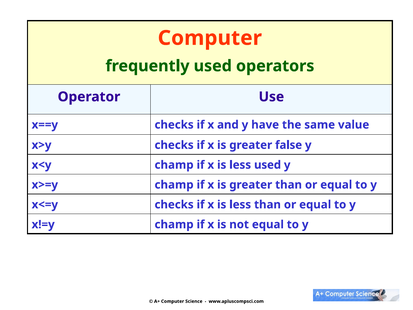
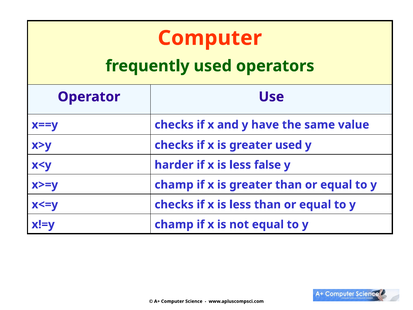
greater false: false -> used
x<y champ: champ -> harder
less used: used -> false
